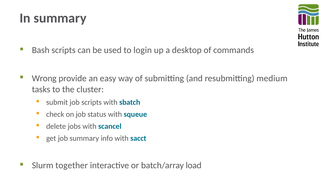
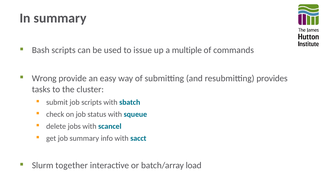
login: login -> issue
desktop: desktop -> multiple
medium: medium -> provides
